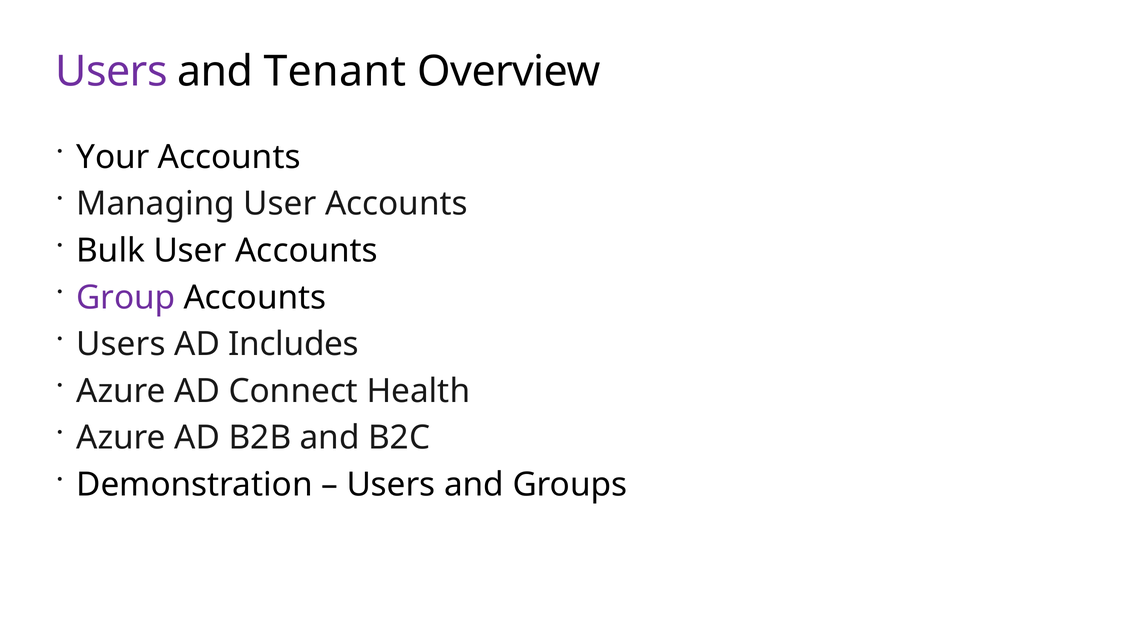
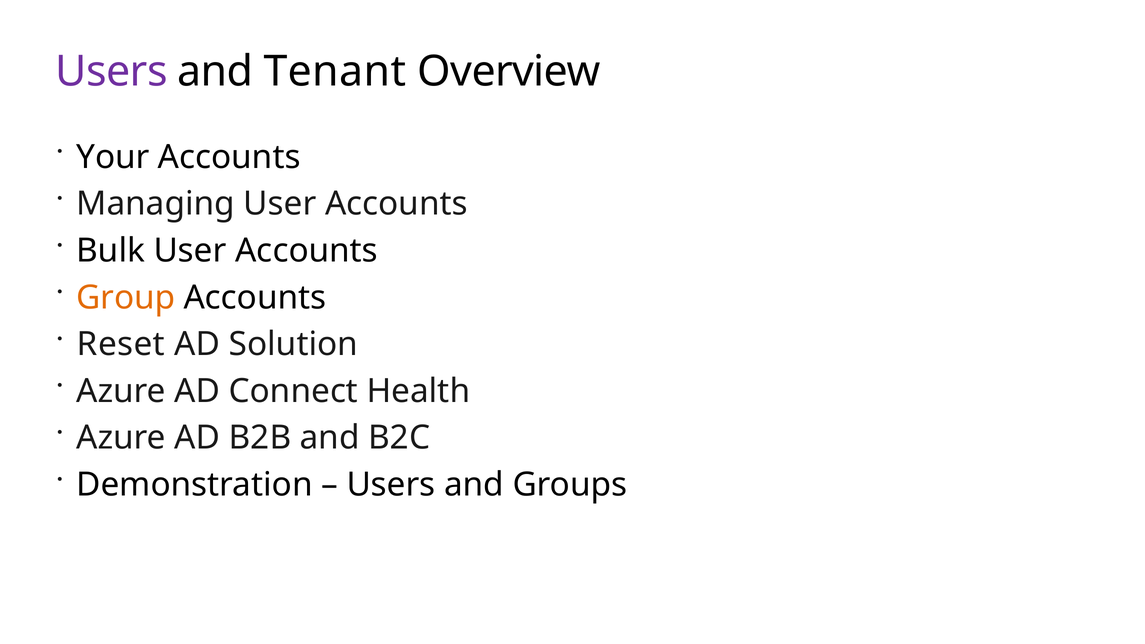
Group colour: purple -> orange
Users at (121, 344): Users -> Reset
Includes: Includes -> Solution
